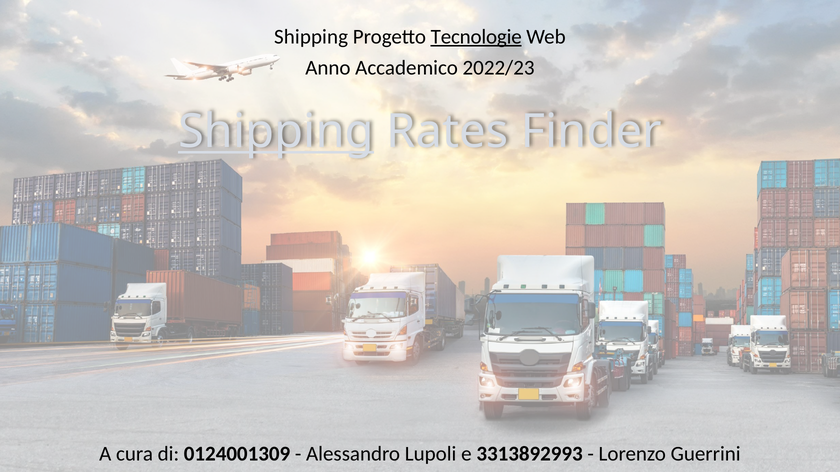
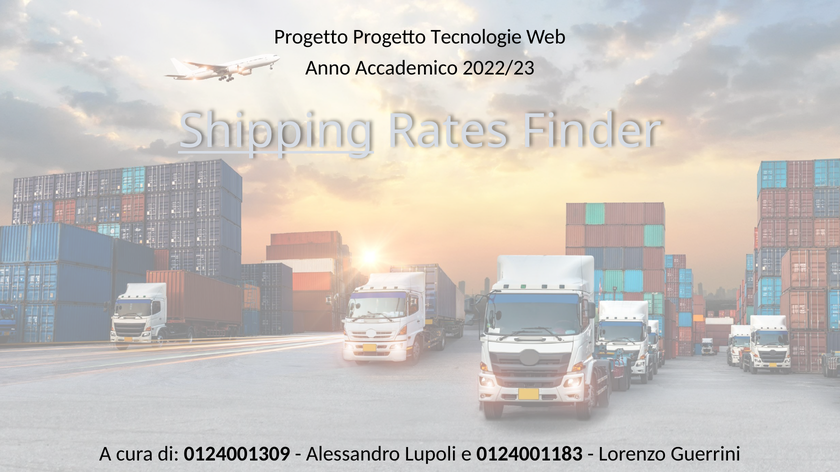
Shipping at (311, 37): Shipping -> Progetto
Tecnologie underline: present -> none
3313892993: 3313892993 -> 0124001183
